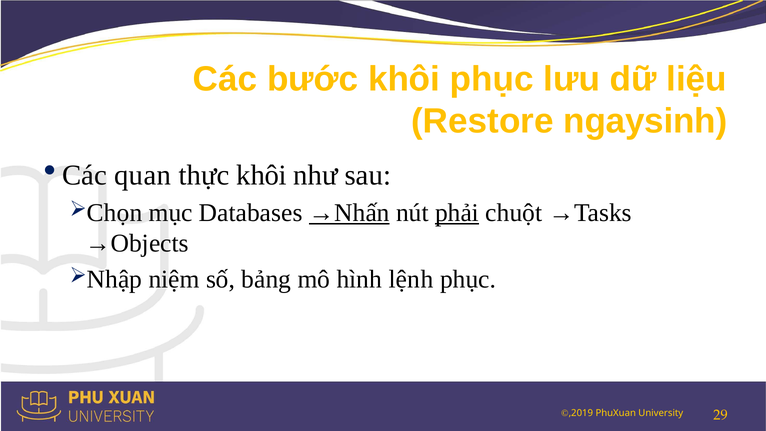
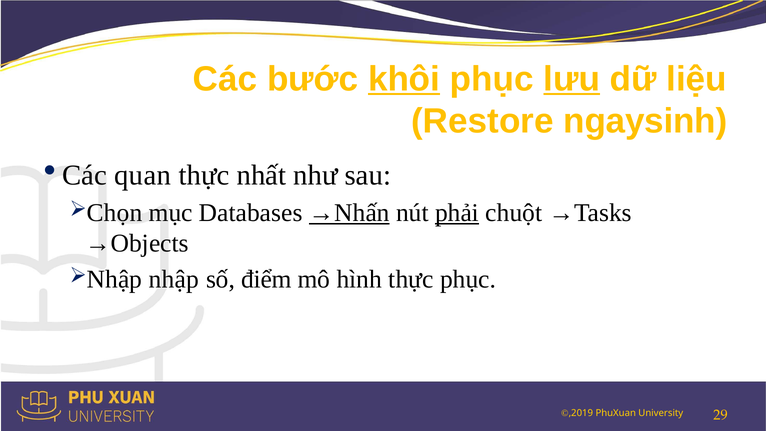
khôi at (404, 79) underline: none -> present
lưu underline: none -> present
thực khôi: khôi -> nhất
niệm: niệm -> nhập
bảng: bảng -> điểm
hình lệnh: lệnh -> thực
